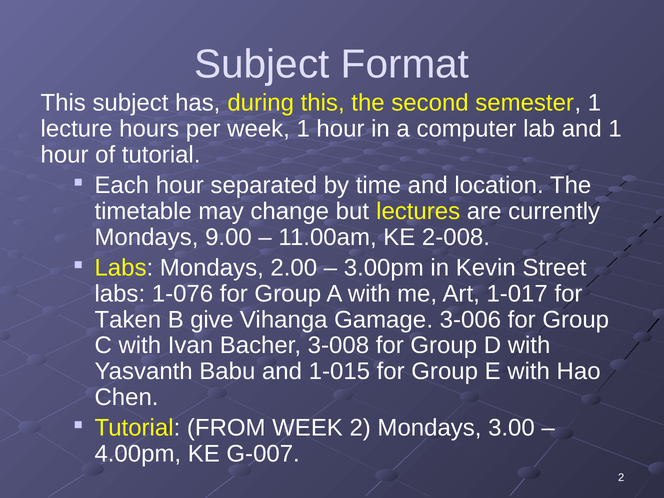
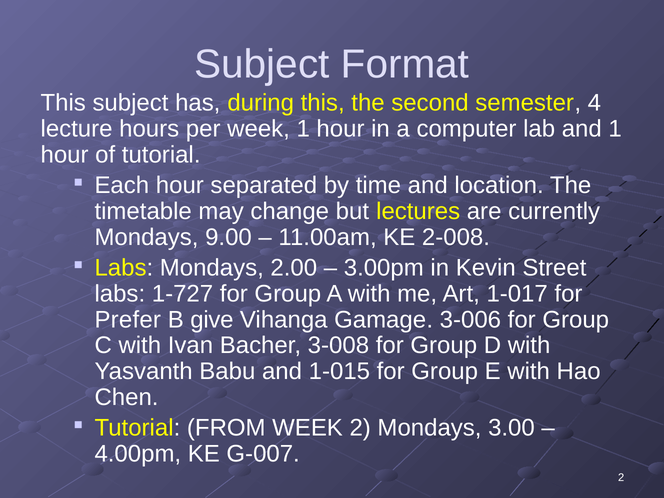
semester 1: 1 -> 4
1-076: 1-076 -> 1-727
Taken: Taken -> Prefer
